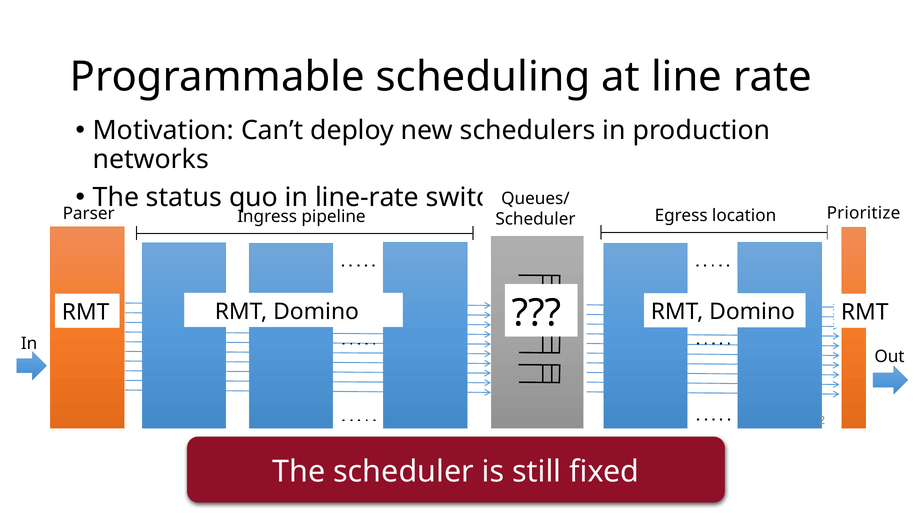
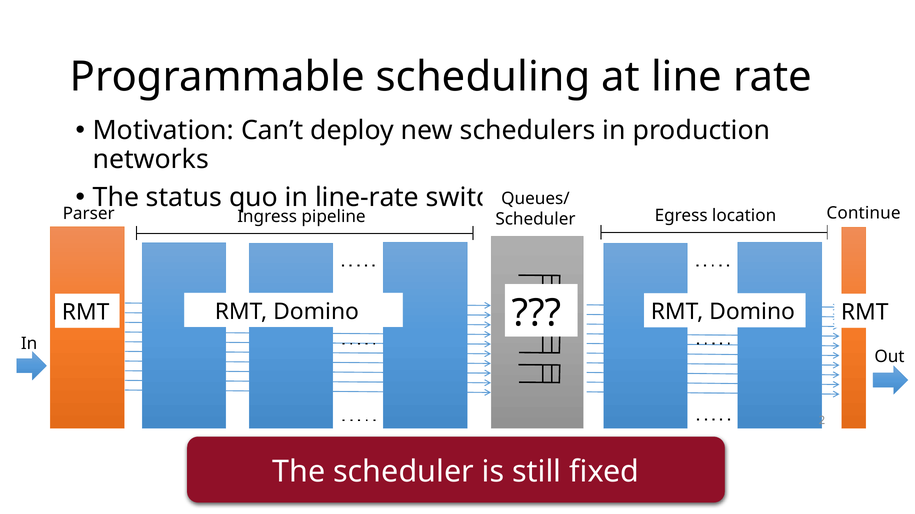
Prioritize: Prioritize -> Continue
